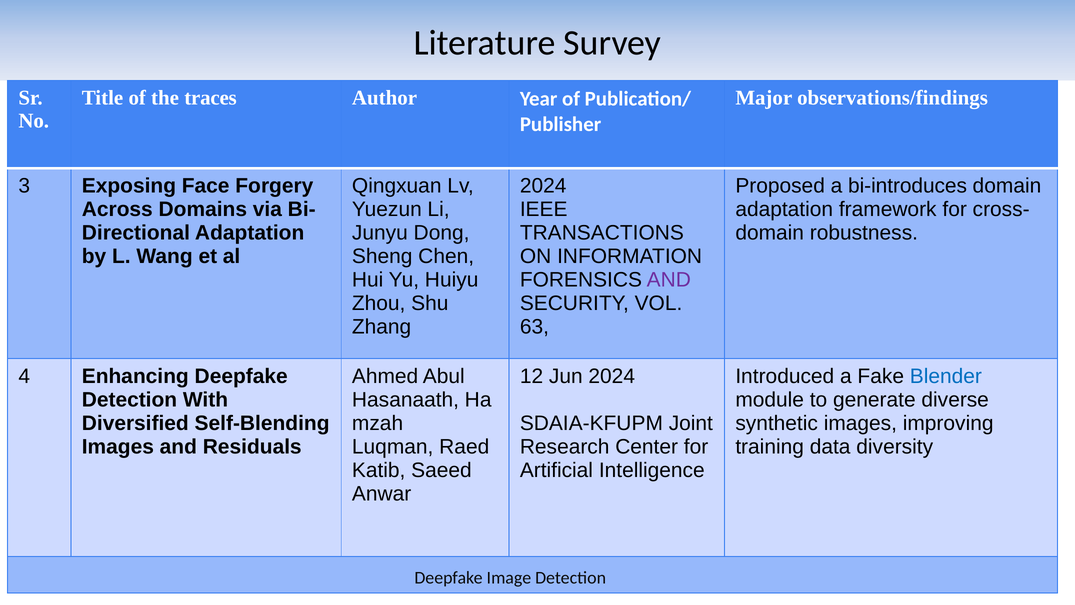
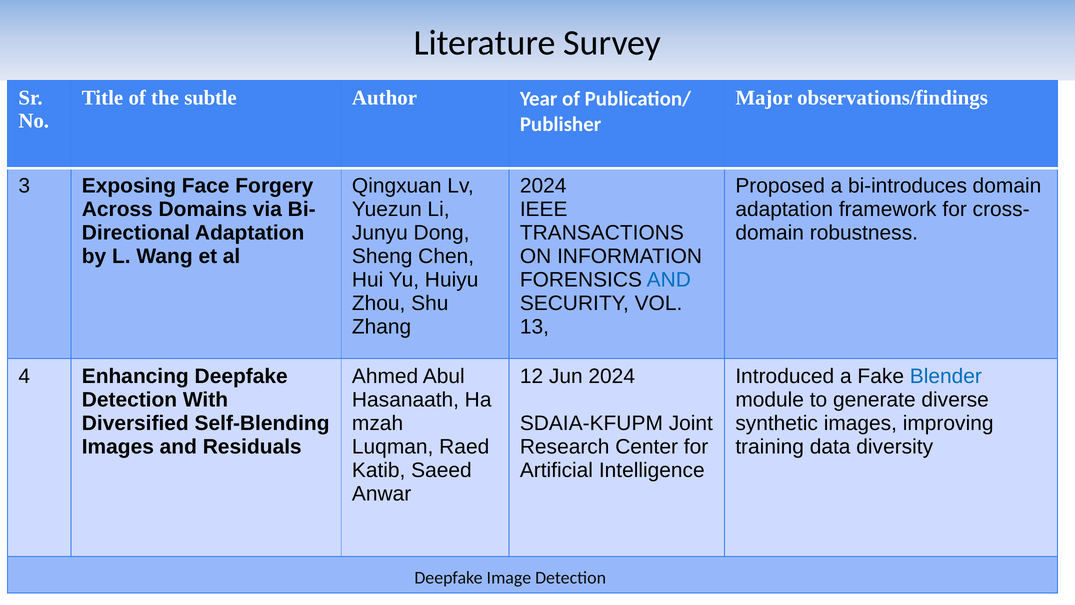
traces: traces -> subtle
AND at (669, 280) colour: purple -> blue
63: 63 -> 13
